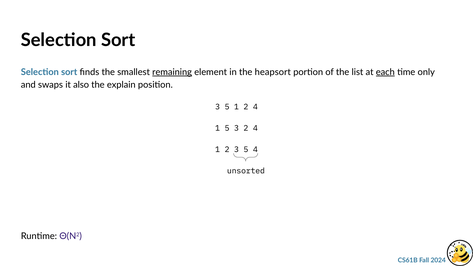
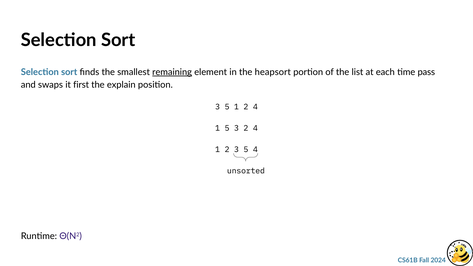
each underline: present -> none
only: only -> pass
also: also -> first
